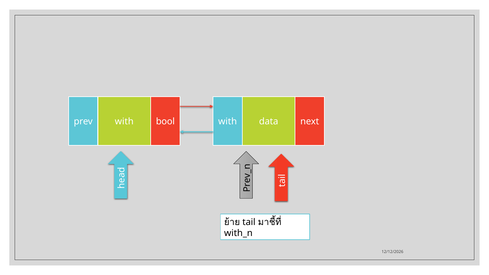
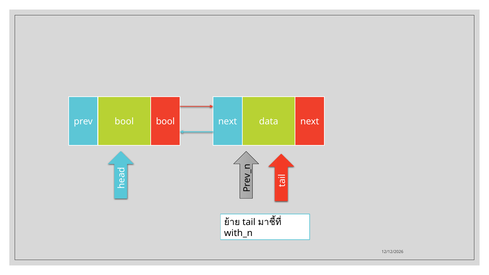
with at (124, 122): with -> bool
with at (228, 122): with -> next
